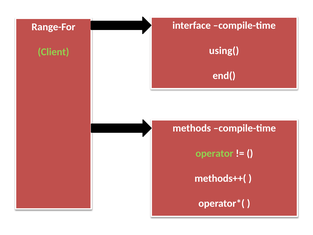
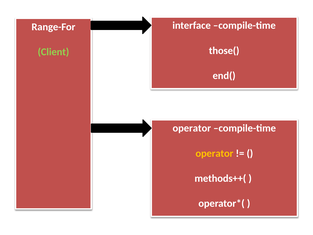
using(: using( -> those(
methods at (192, 128): methods -> operator
operator at (214, 153) colour: light green -> yellow
